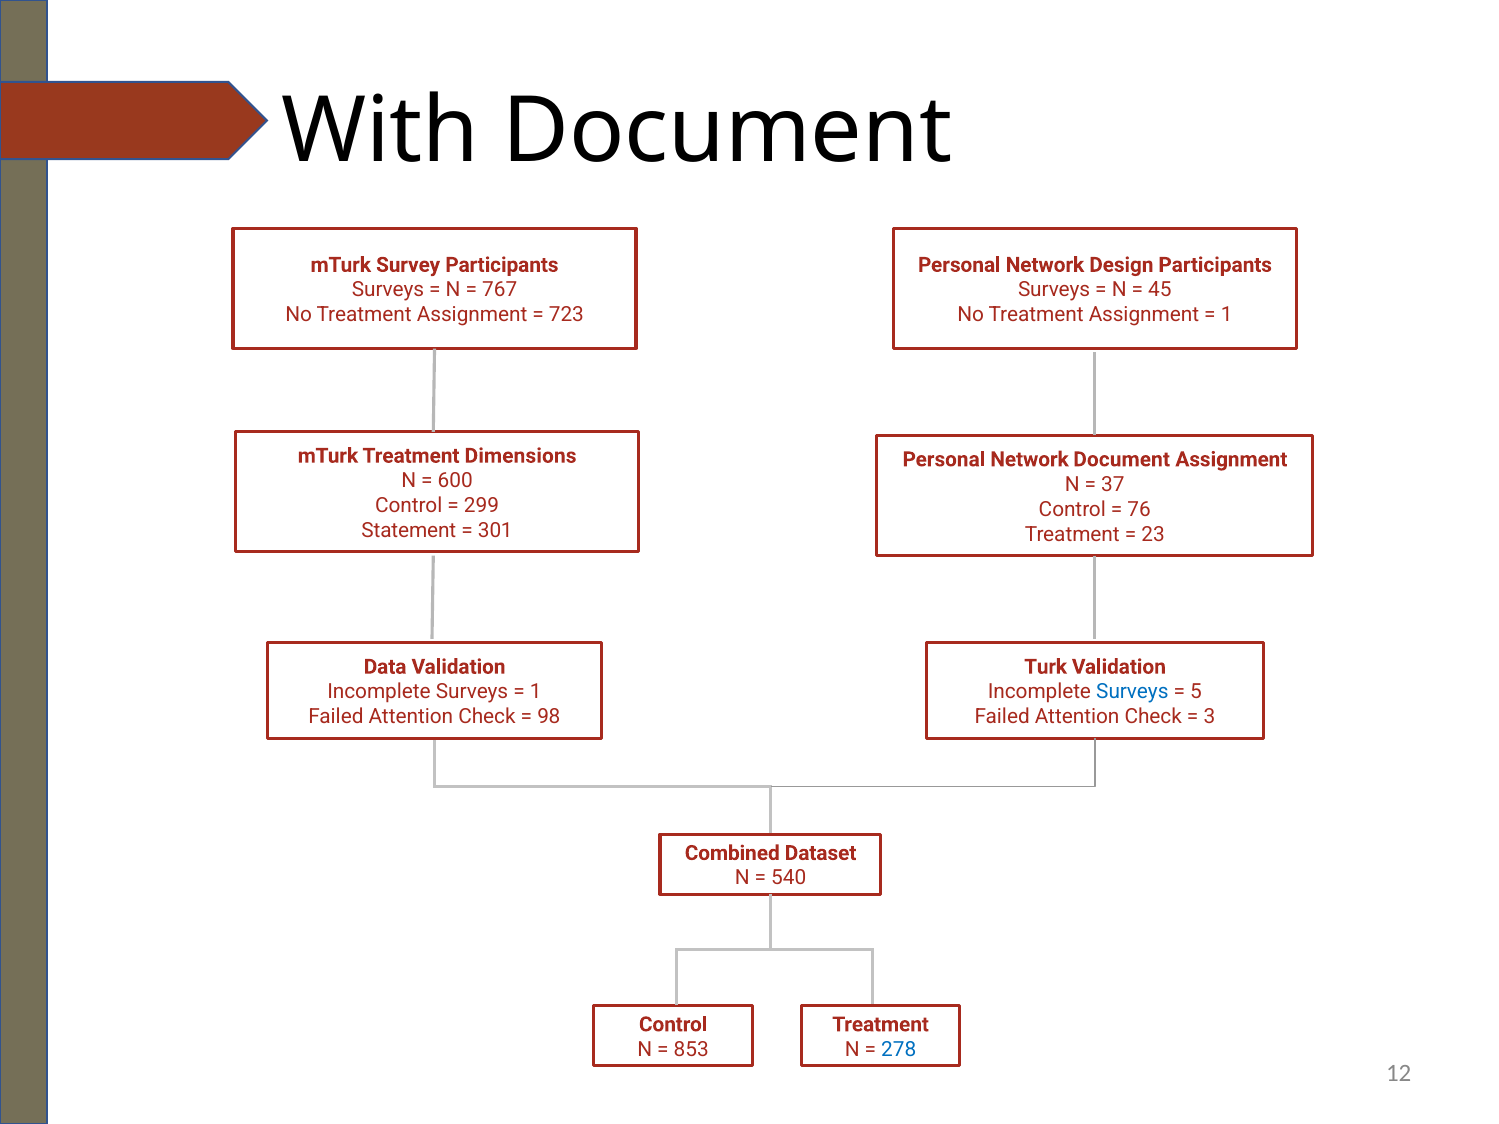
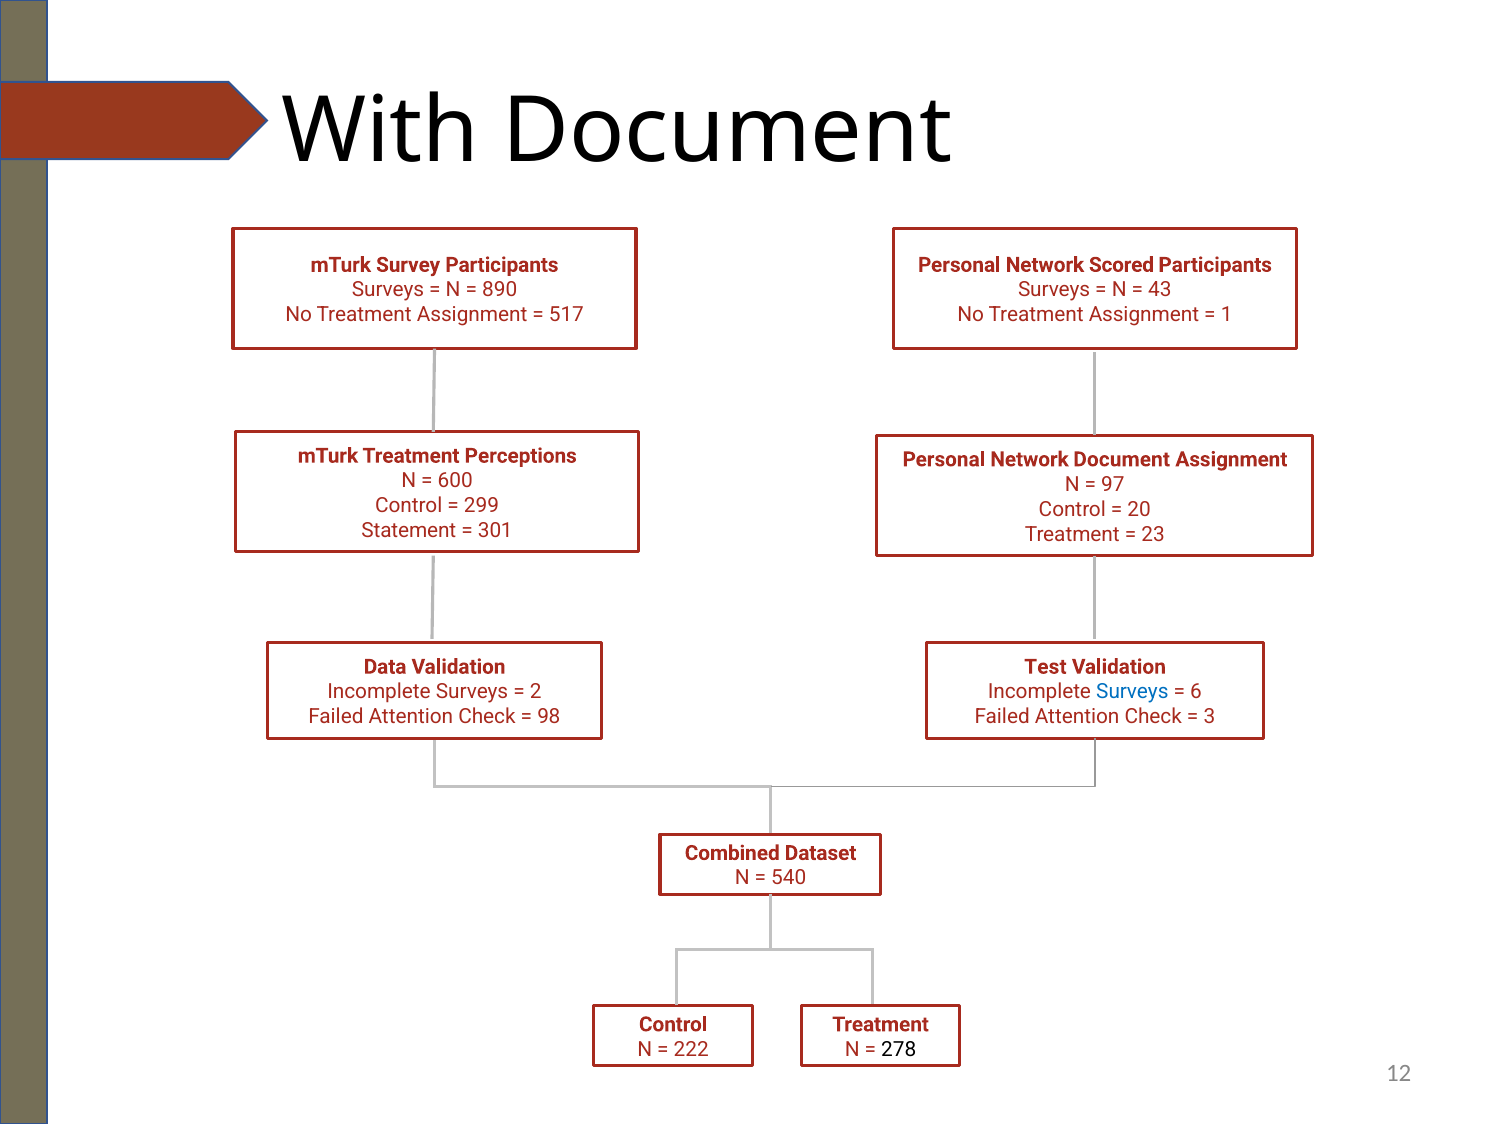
Design: Design -> Scored
767: 767 -> 890
45: 45 -> 43
723: 723 -> 517
Dimensions: Dimensions -> Perceptions
37: 37 -> 97
76: 76 -> 20
Turk: Turk -> Test
1 at (536, 692): 1 -> 2
5: 5 -> 6
853: 853 -> 222
278 colour: blue -> black
